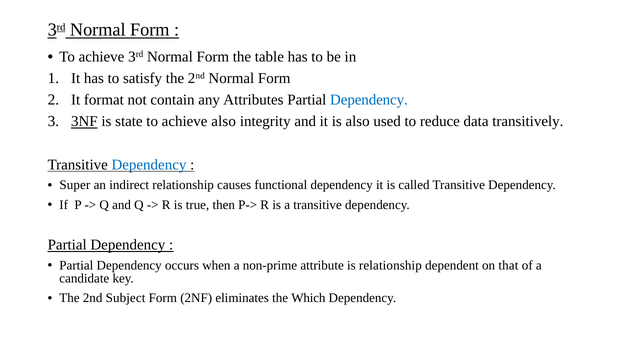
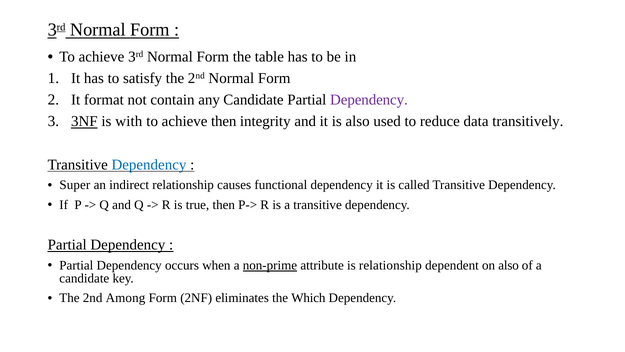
any Attributes: Attributes -> Candidate
Dependency at (369, 100) colour: blue -> purple
state: state -> with
achieve also: also -> then
non-prime underline: none -> present
on that: that -> also
Subject: Subject -> Among
